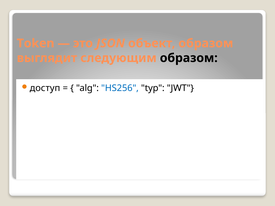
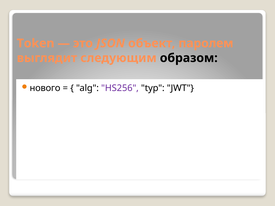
объект образом: образом -> паролем
доступ: доступ -> нового
HS256 colour: blue -> purple
